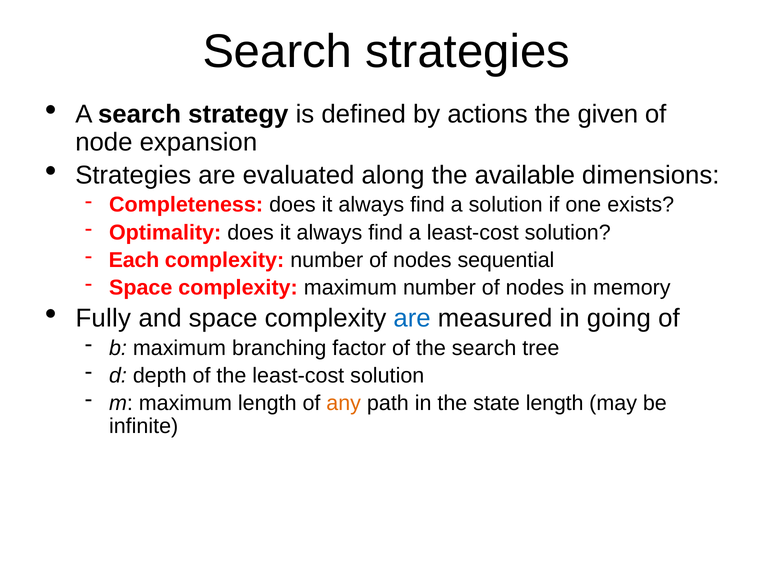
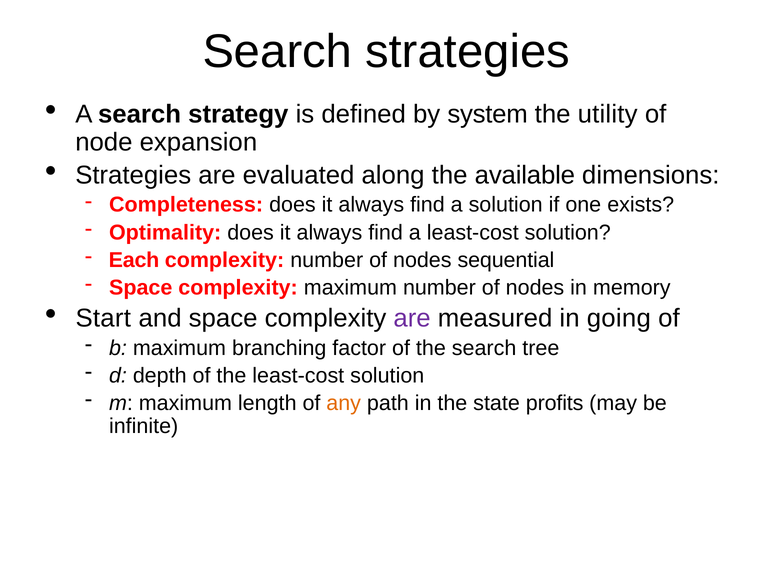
actions: actions -> system
given: given -> utility
Fully: Fully -> Start
are at (412, 318) colour: blue -> purple
state length: length -> profits
